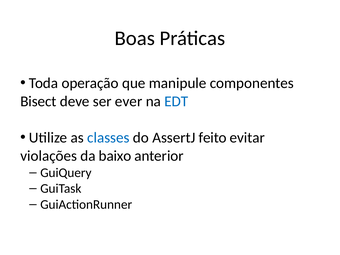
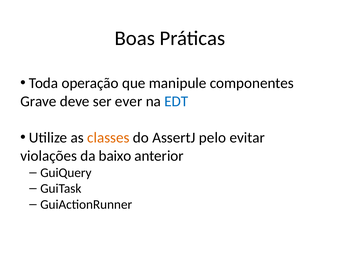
Bisect: Bisect -> Grave
classes colour: blue -> orange
feito: feito -> pelo
